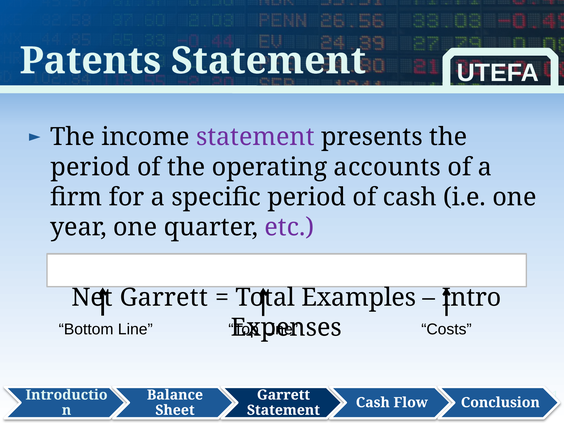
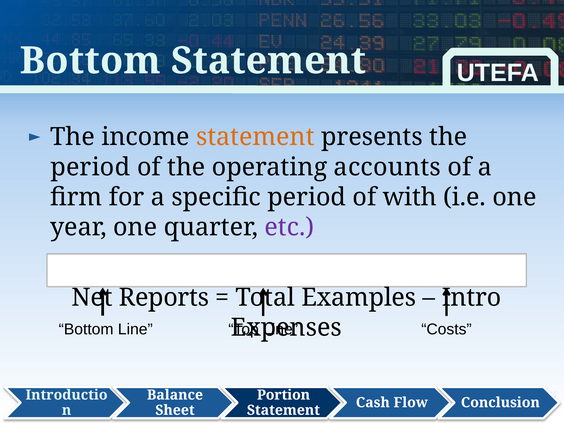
Patents at (90, 61): Patents -> Bottom
statement at (255, 137) colour: purple -> orange
of cash: cash -> with
Garrett at (164, 298): Garrett -> Reports
Garrett at (283, 395): Garrett -> Portion
